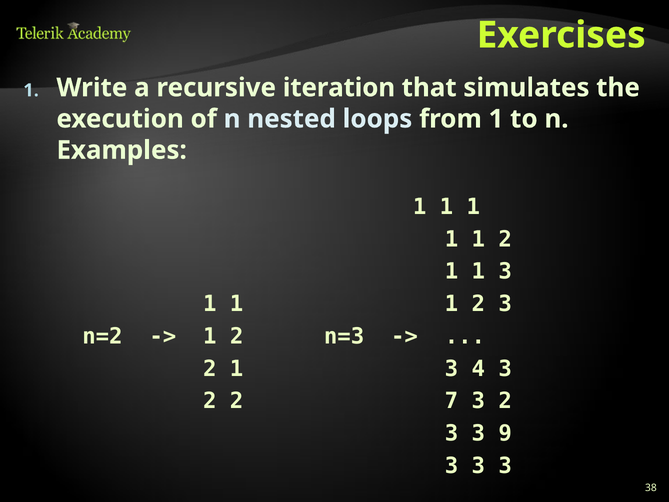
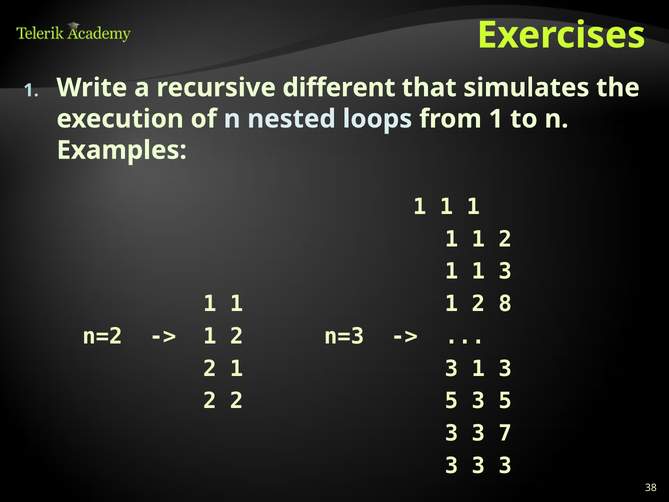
iteration: iteration -> different
1 2 3: 3 -> 8
2 1 3 4: 4 -> 1
2 7: 7 -> 5
2 at (505, 401): 2 -> 5
9: 9 -> 7
